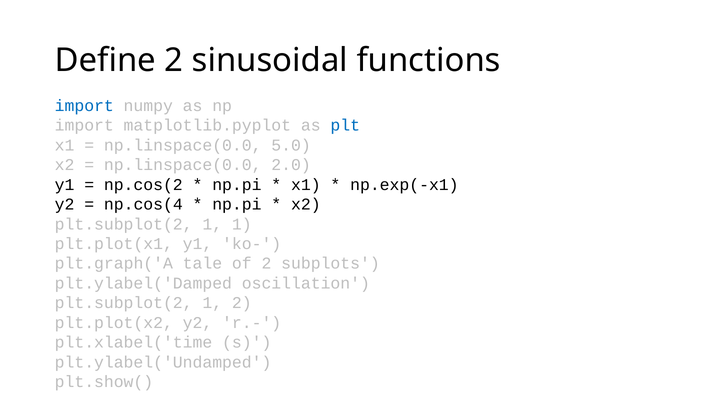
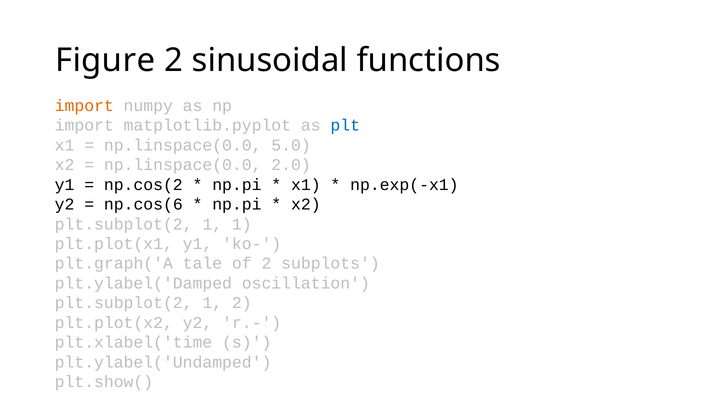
Define: Define -> Figure
import at (84, 106) colour: blue -> orange
np.cos(4: np.cos(4 -> np.cos(6
